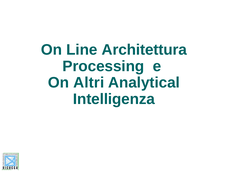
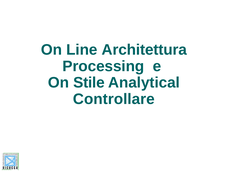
Altri: Altri -> Stile
Intelligenza: Intelligenza -> Controllare
